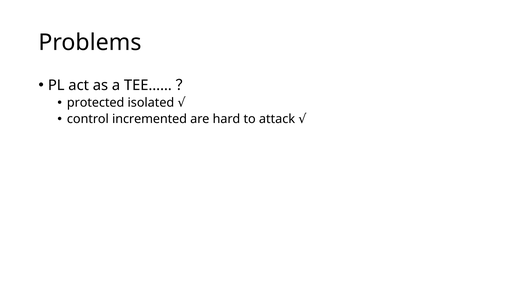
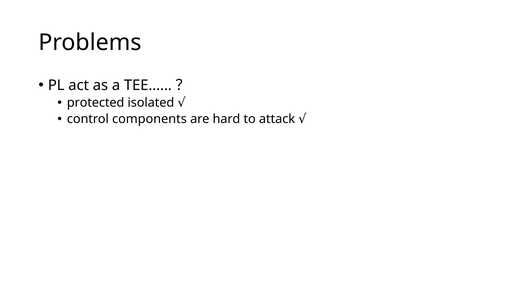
incremented: incremented -> components
